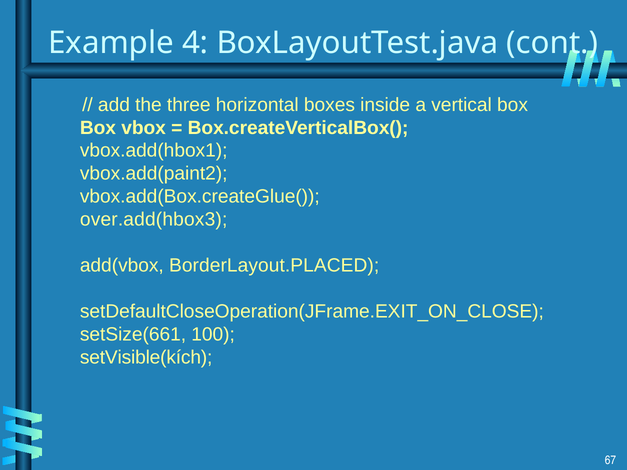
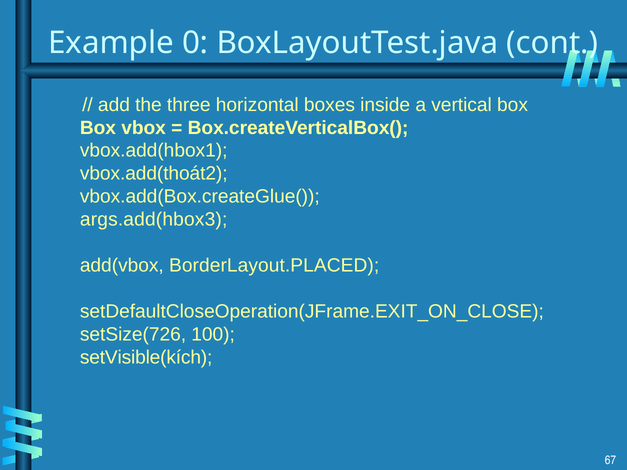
4: 4 -> 0
vbox.add(paint2: vbox.add(paint2 -> vbox.add(thoát2
over.add(hbox3: over.add(hbox3 -> args.add(hbox3
setSize(661: setSize(661 -> setSize(726
